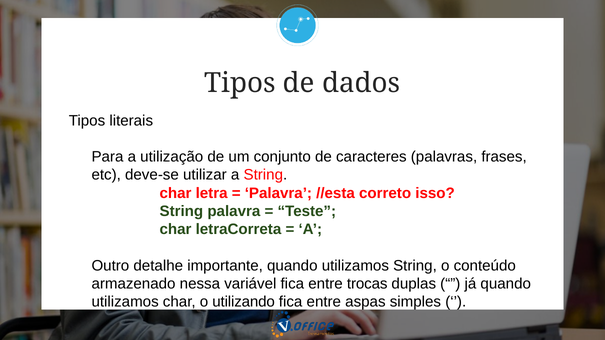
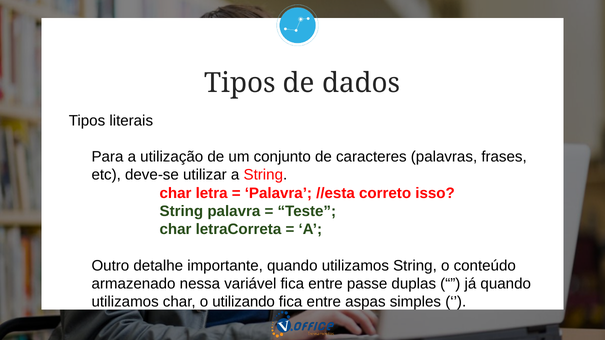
trocas: trocas -> passe
